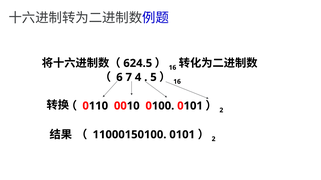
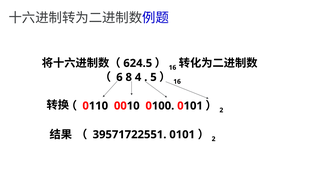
7: 7 -> 8
11000150100: 11000150100 -> 39571722551
